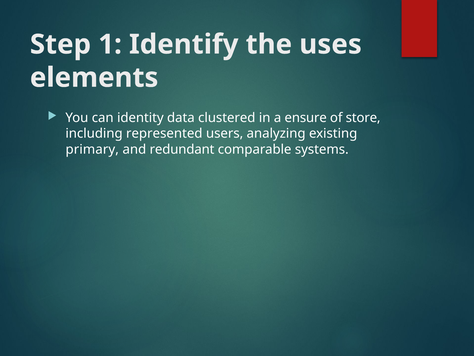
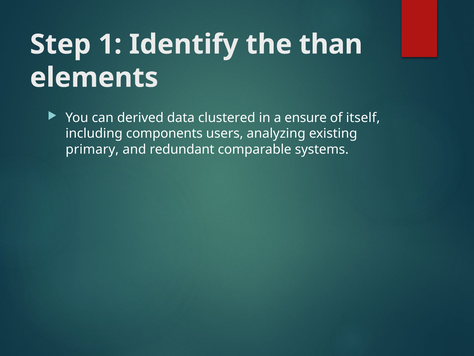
uses: uses -> than
identity: identity -> derived
store: store -> itself
represented: represented -> components
